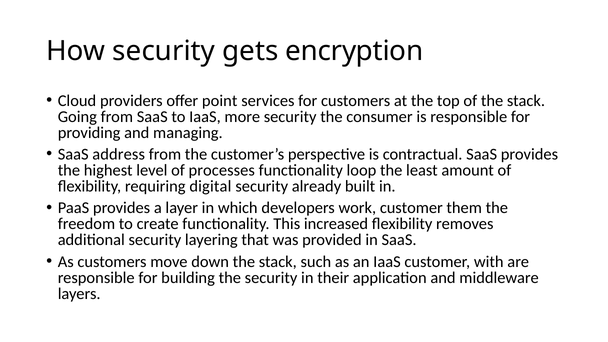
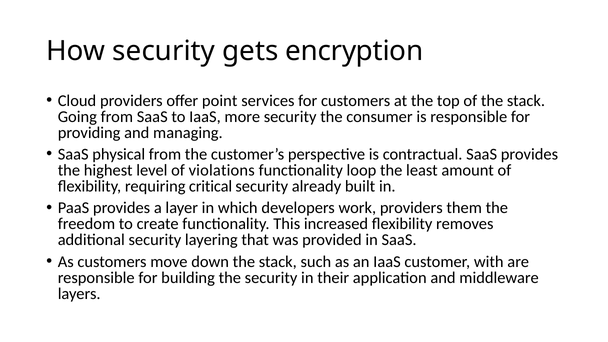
address: address -> physical
processes: processes -> violations
digital: digital -> critical
work customer: customer -> providers
